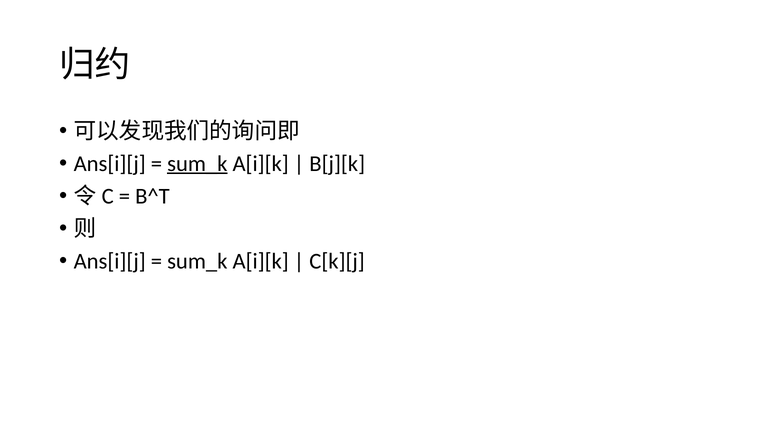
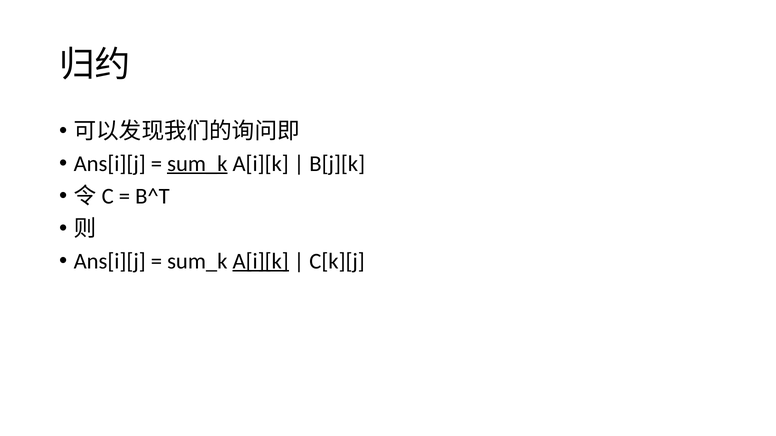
A[i][k at (261, 261) underline: none -> present
